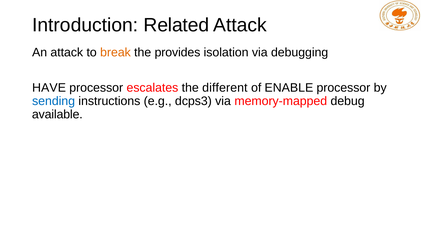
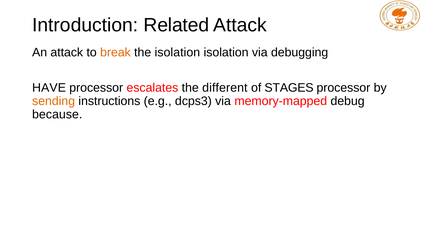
the provides: provides -> isolation
ENABLE: ENABLE -> STAGES
sending colour: blue -> orange
available: available -> because
